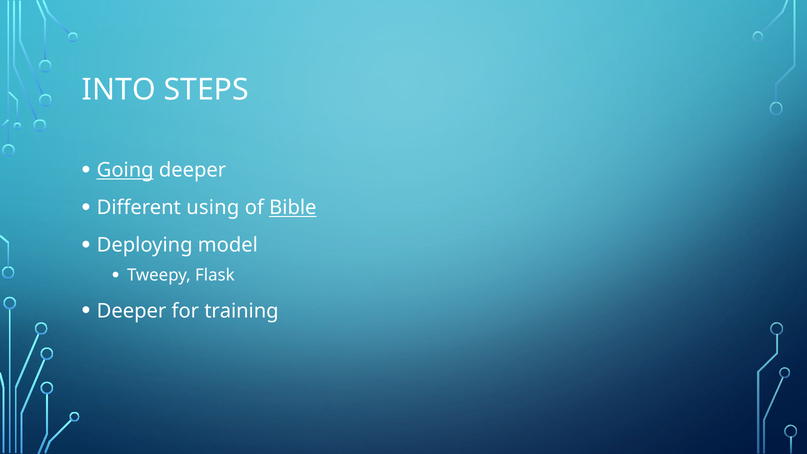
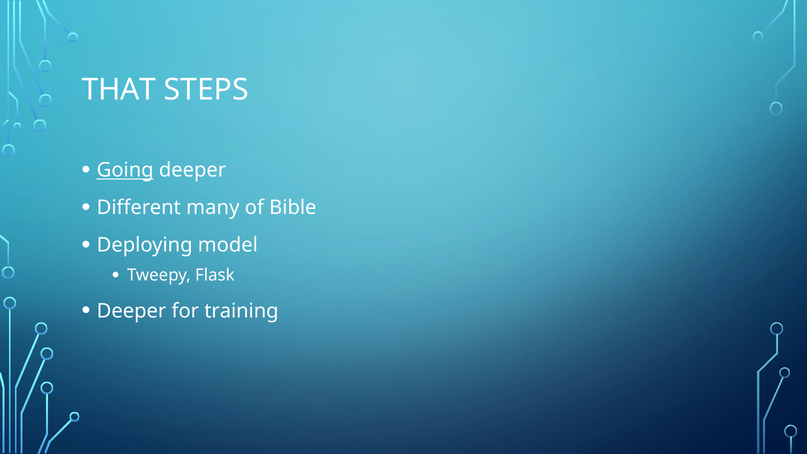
INTO: INTO -> THAT
using: using -> many
Bible underline: present -> none
